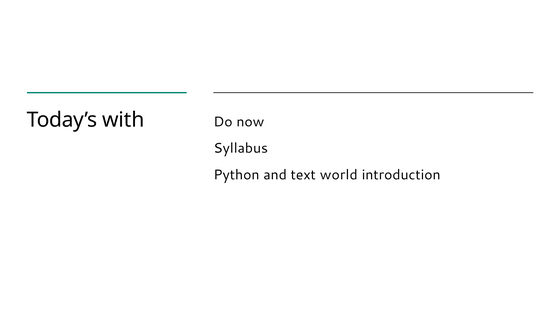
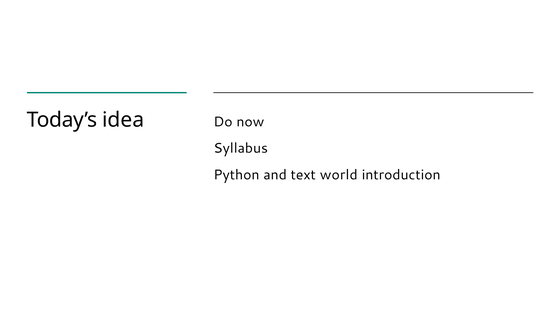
with: with -> idea
